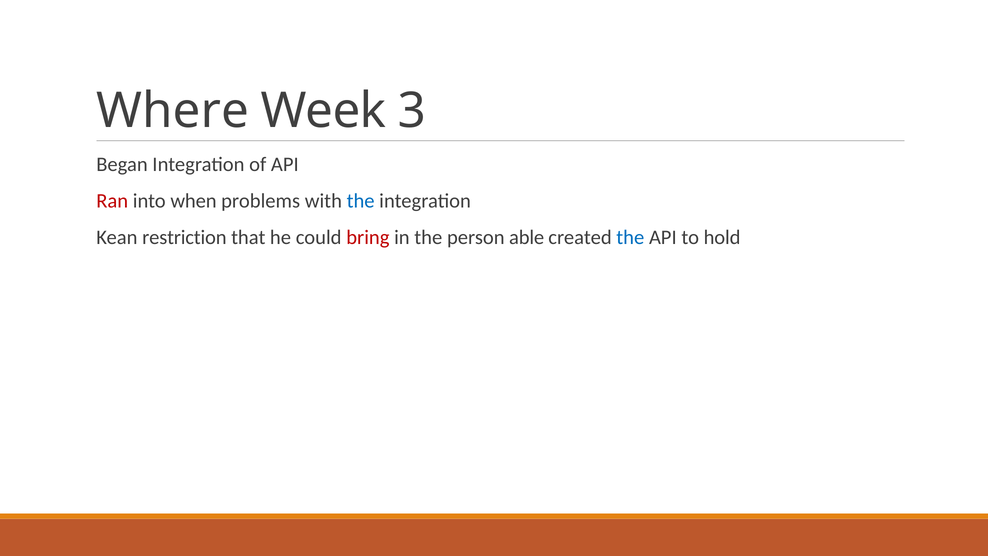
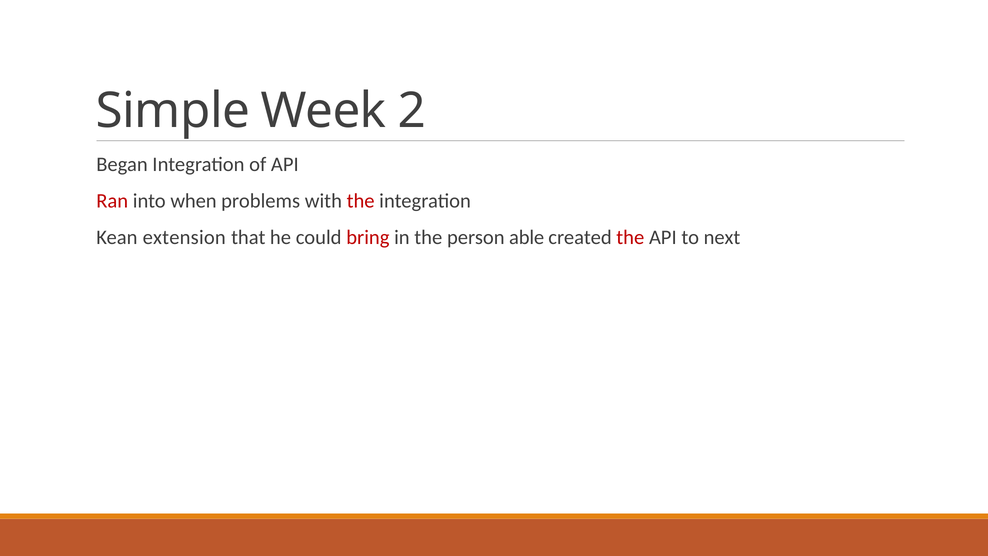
Where: Where -> Simple
3: 3 -> 2
the at (361, 201) colour: blue -> red
restriction: restriction -> extension
the at (630, 238) colour: blue -> red
hold: hold -> next
